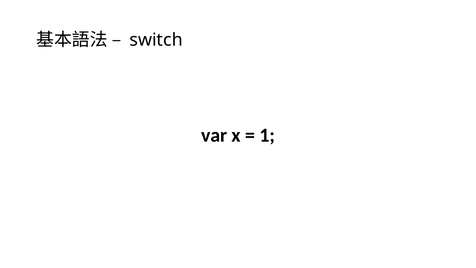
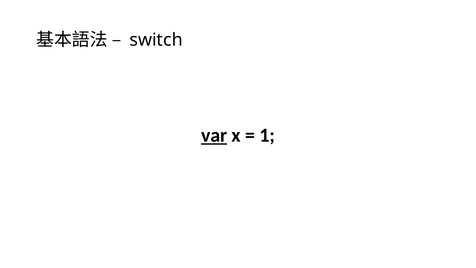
var underline: none -> present
